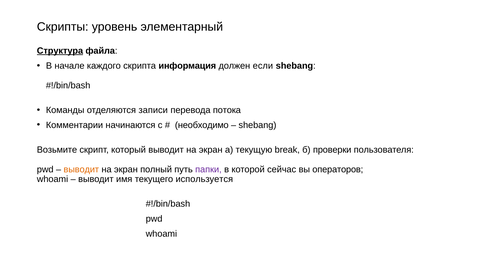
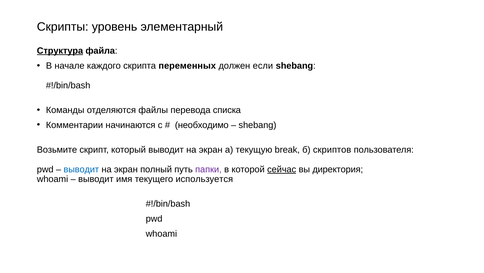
информация: информация -> переменных
записи: записи -> файлы
потока: потока -> списка
проверки: проверки -> скриптов
выводит at (81, 169) colour: orange -> blue
сейчас underline: none -> present
операторов: операторов -> директория
